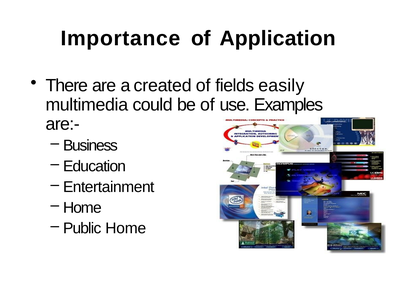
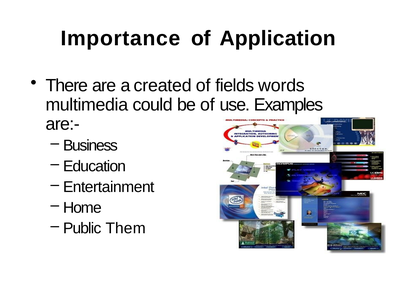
easily: easily -> words
Public Home: Home -> Them
